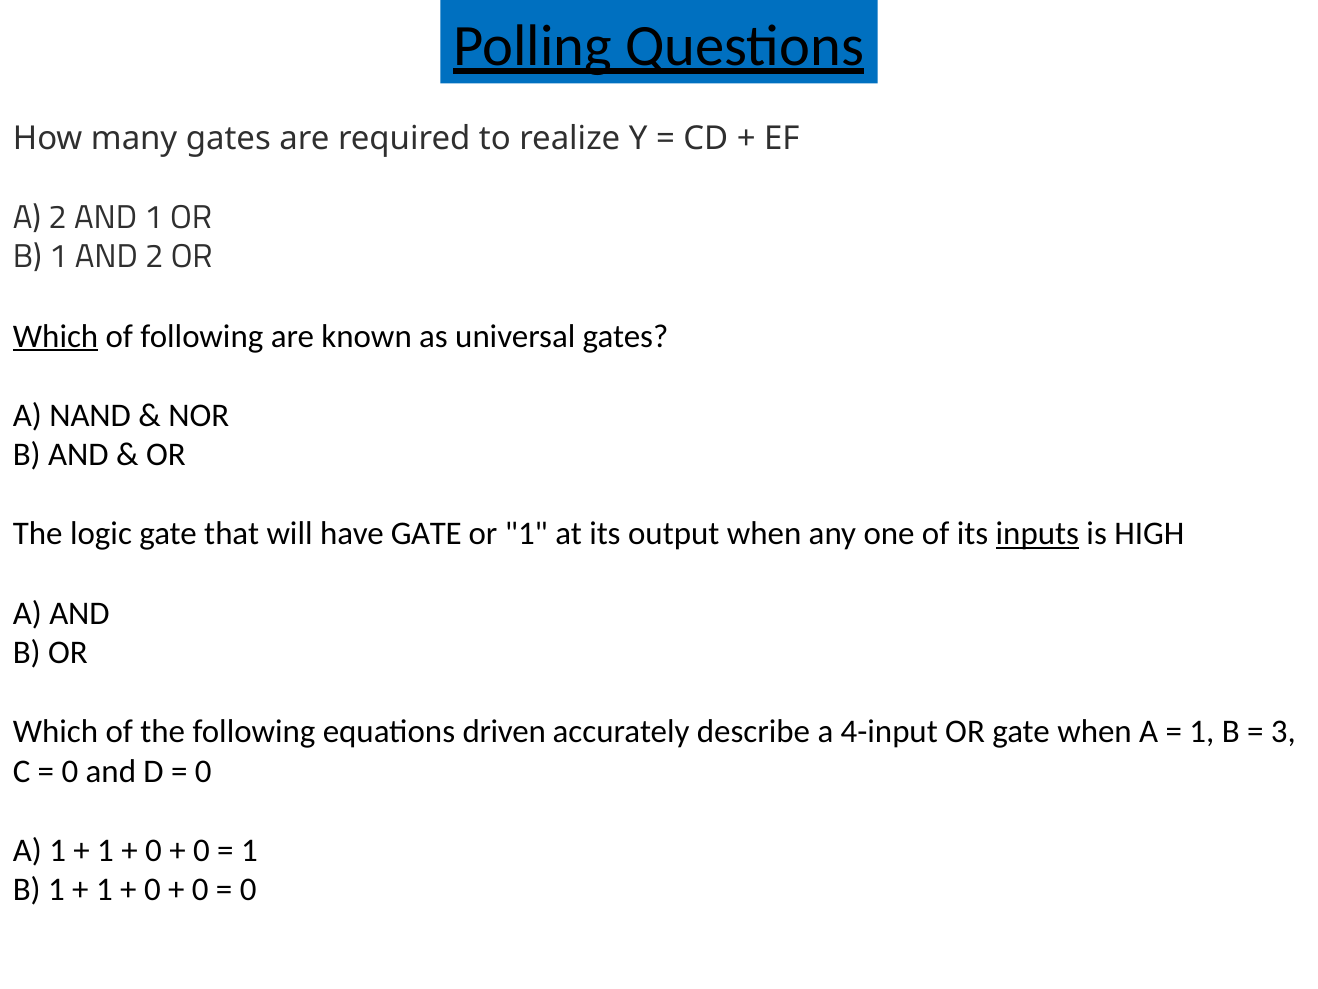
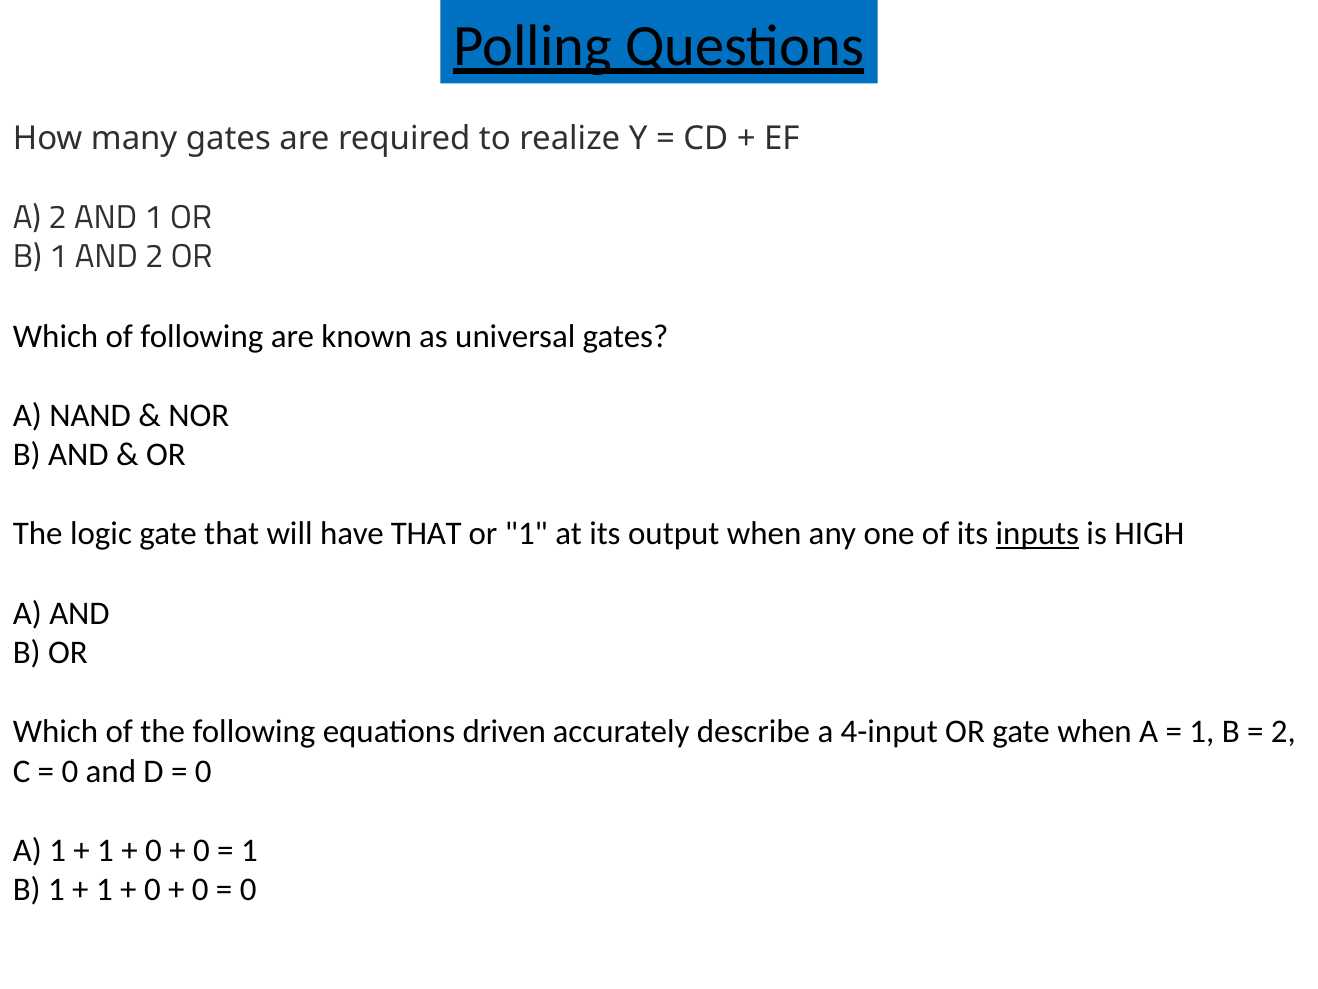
Which at (56, 336) underline: present -> none
have GATE: GATE -> THAT
3 at (1283, 731): 3 -> 2
